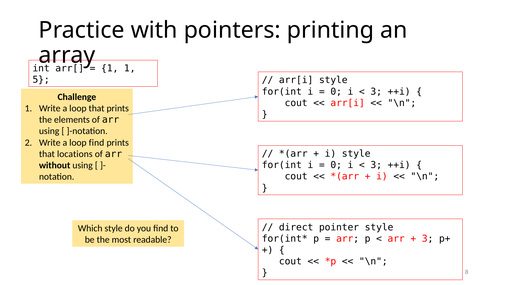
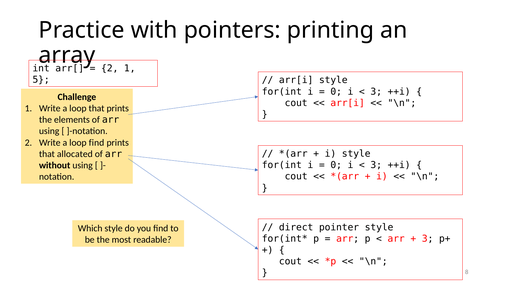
1 at (110, 68): 1 -> 2
locations: locations -> allocated
